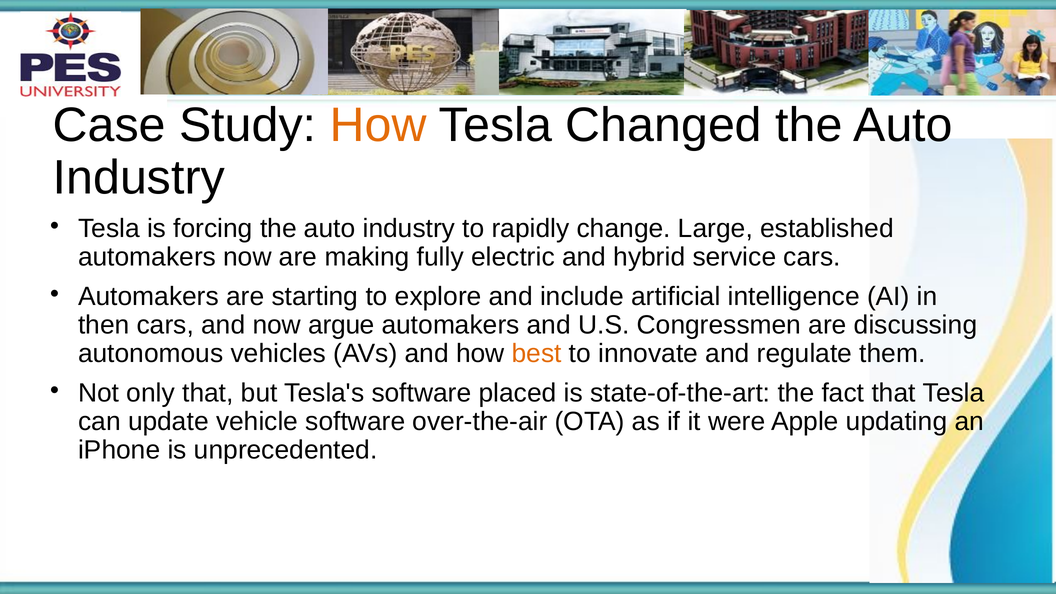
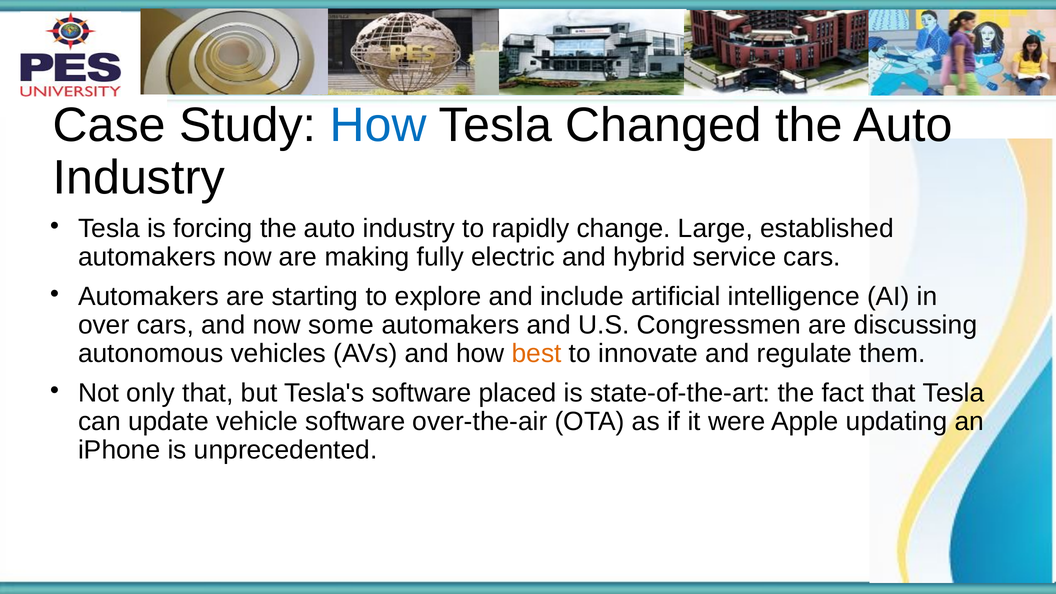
How at (378, 125) colour: orange -> blue
then: then -> over
argue: argue -> some
